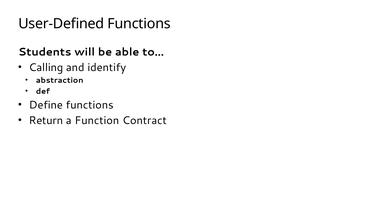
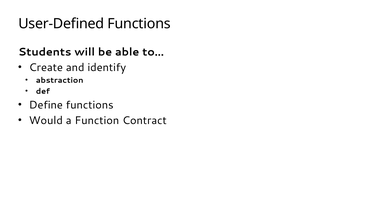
Calling: Calling -> Create
Return: Return -> Would
